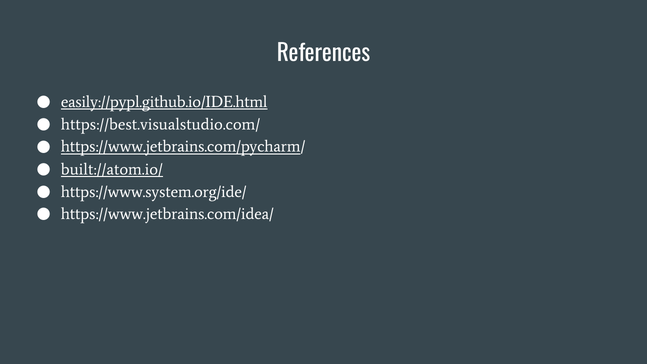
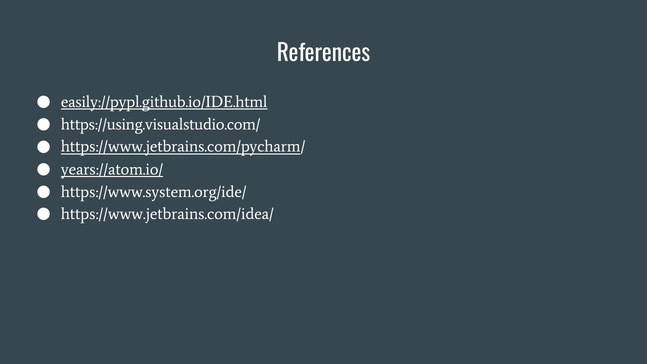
https://best.visualstudio.com/: https://best.visualstudio.com/ -> https://using.visualstudio.com/
built://atom.io/: built://atom.io/ -> years://atom.io/
